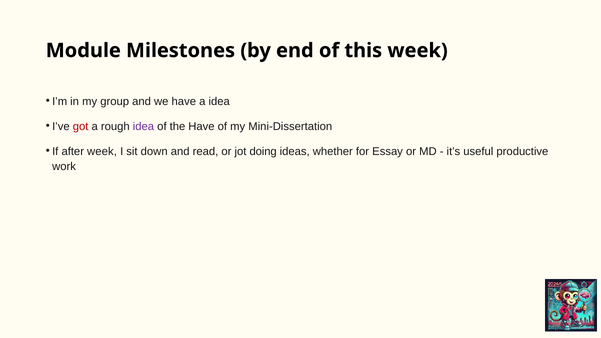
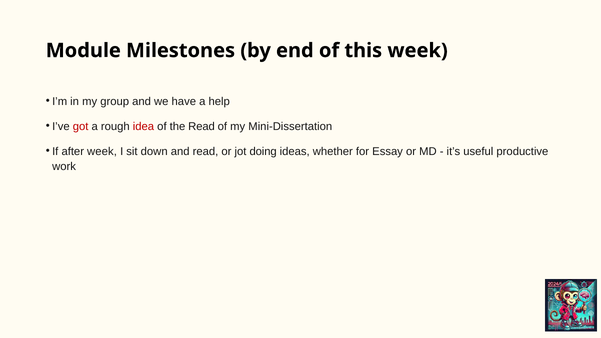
a idea: idea -> help
idea at (143, 126) colour: purple -> red
the Have: Have -> Read
